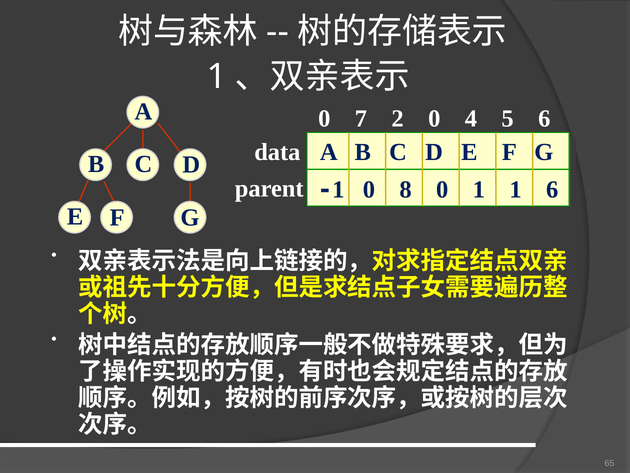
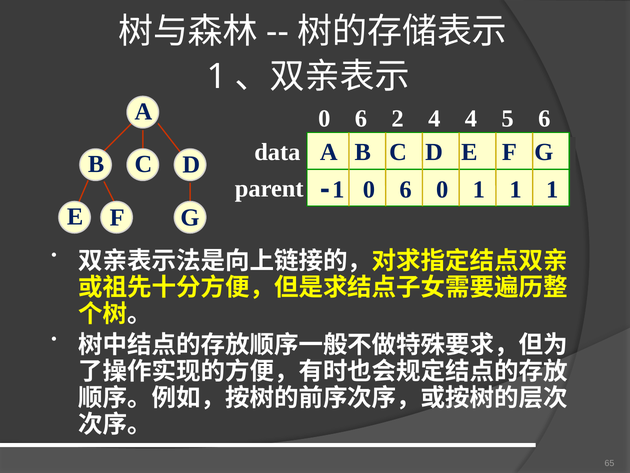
7 at (361, 118): 7 -> 6
2 0: 0 -> 4
-1 0 8: 8 -> 6
1 1 6: 6 -> 1
